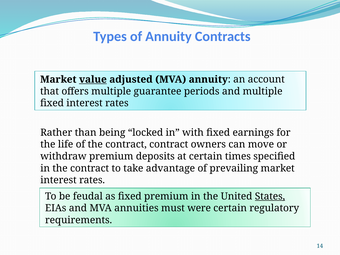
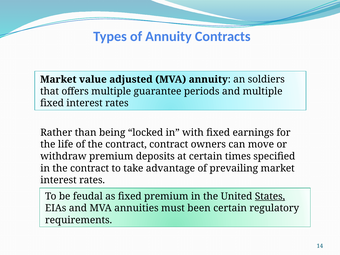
value underline: present -> none
account: account -> soldiers
were: were -> been
